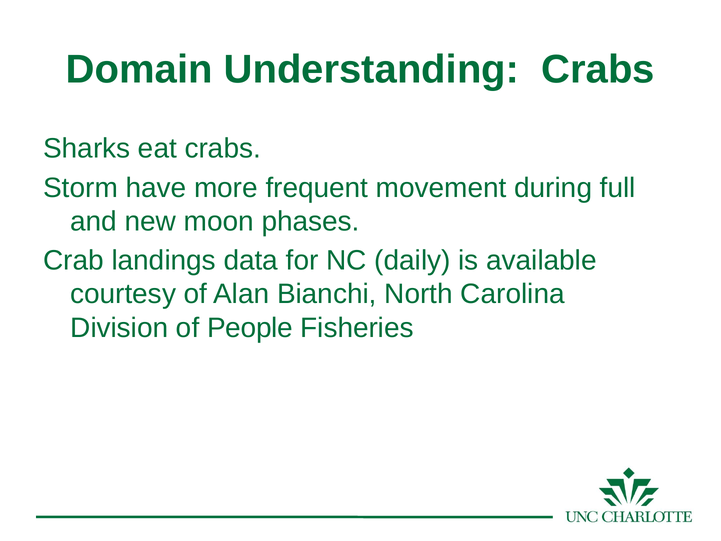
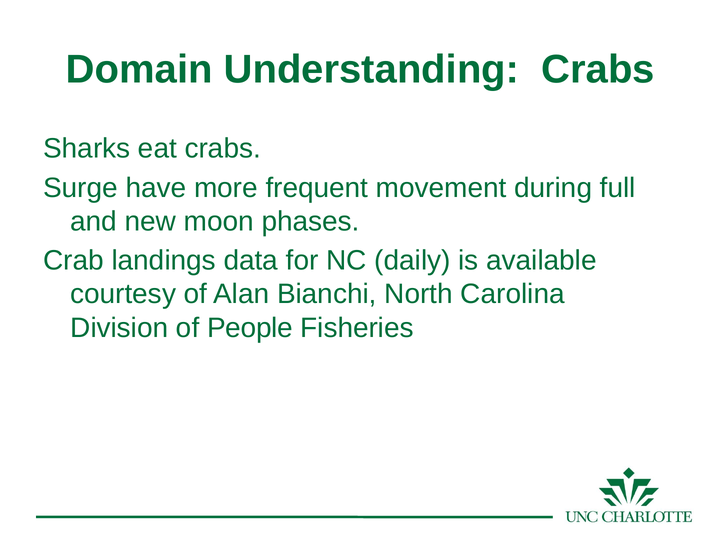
Storm: Storm -> Surge
